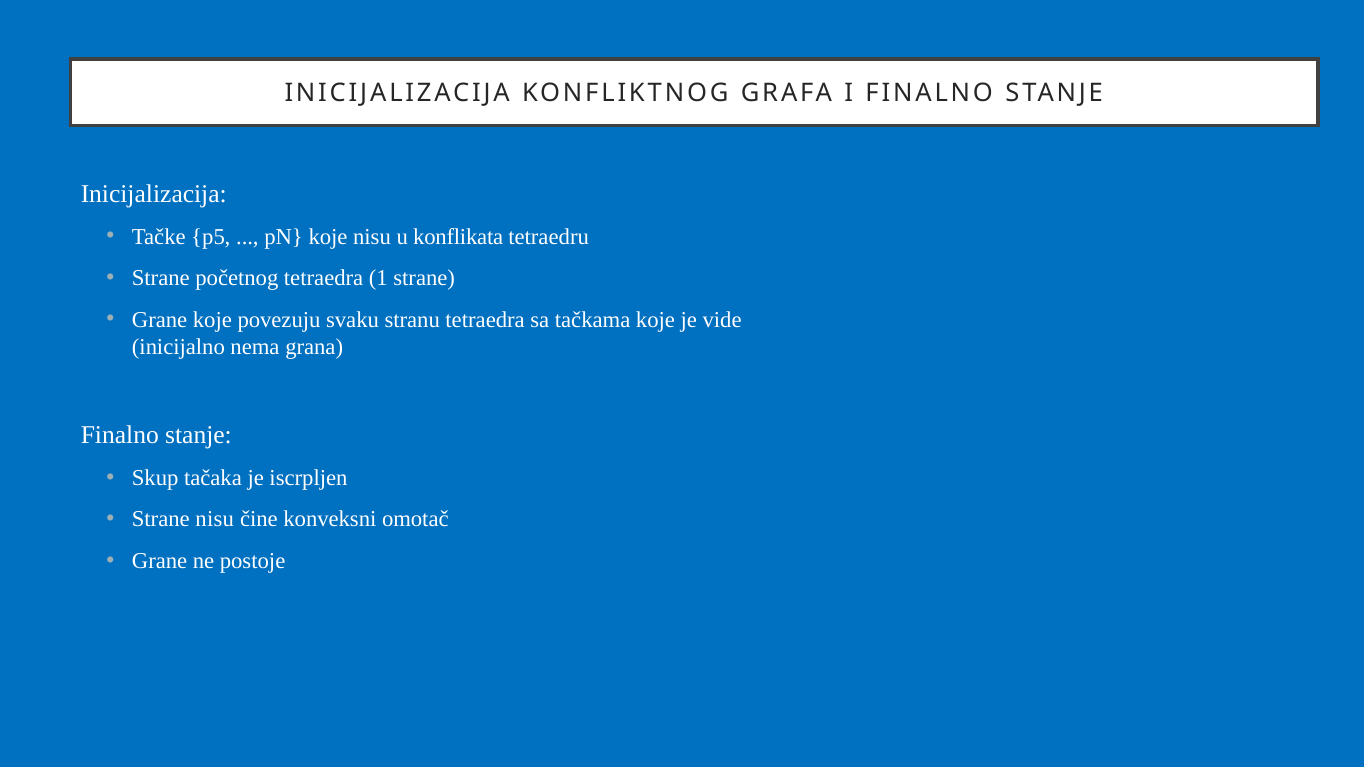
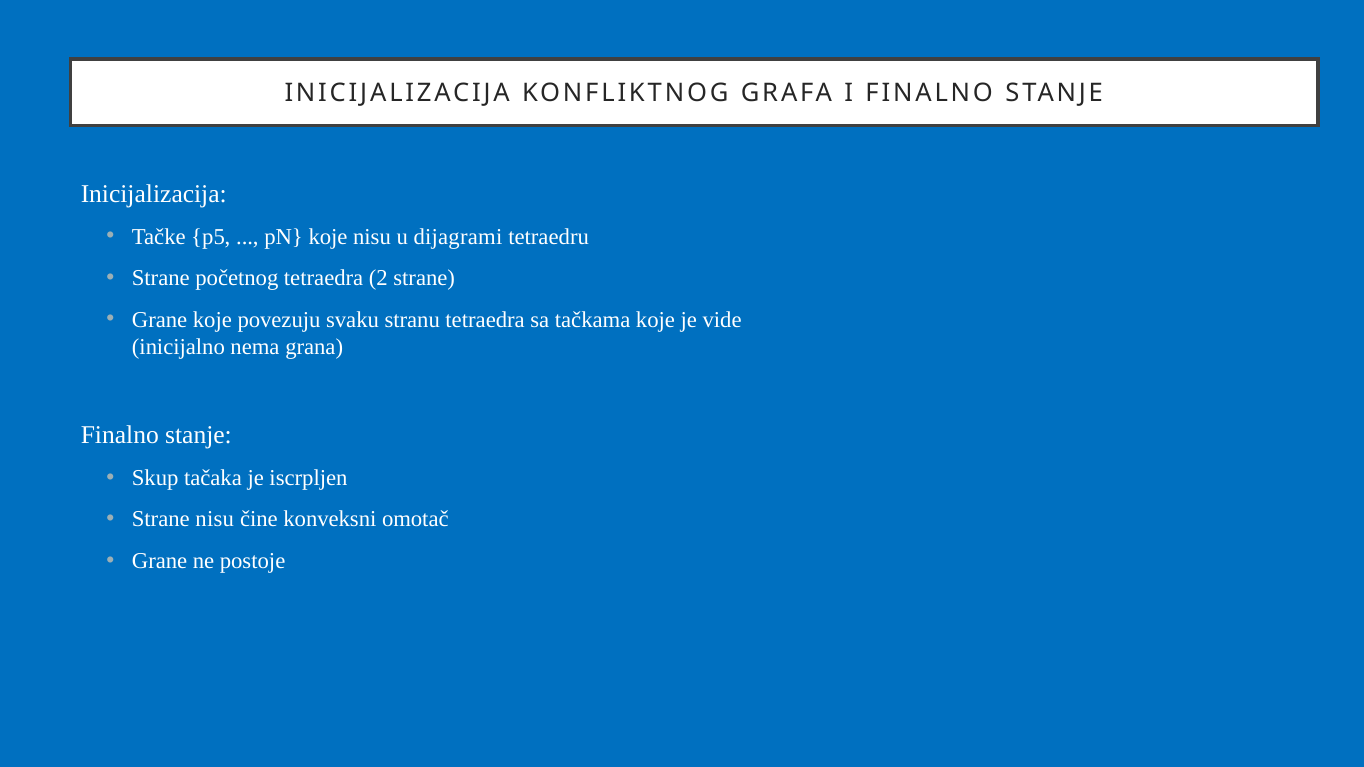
konflikata: konflikata -> dijagrami
1: 1 -> 2
